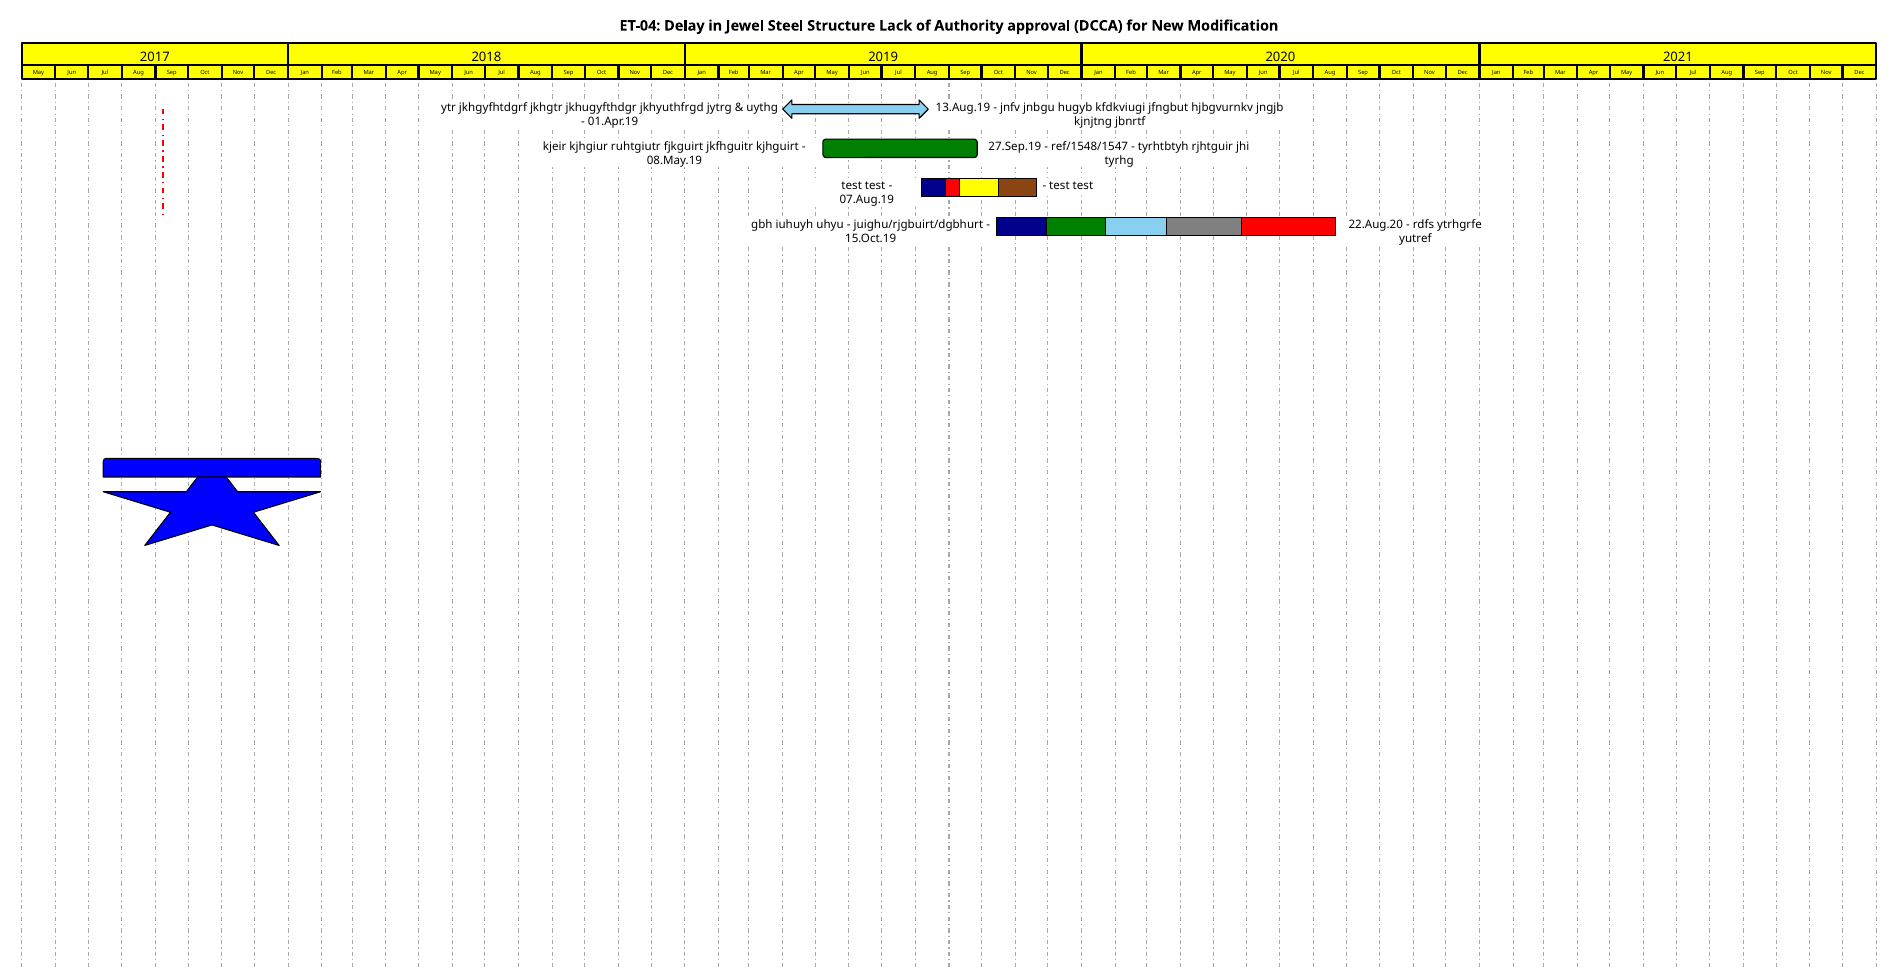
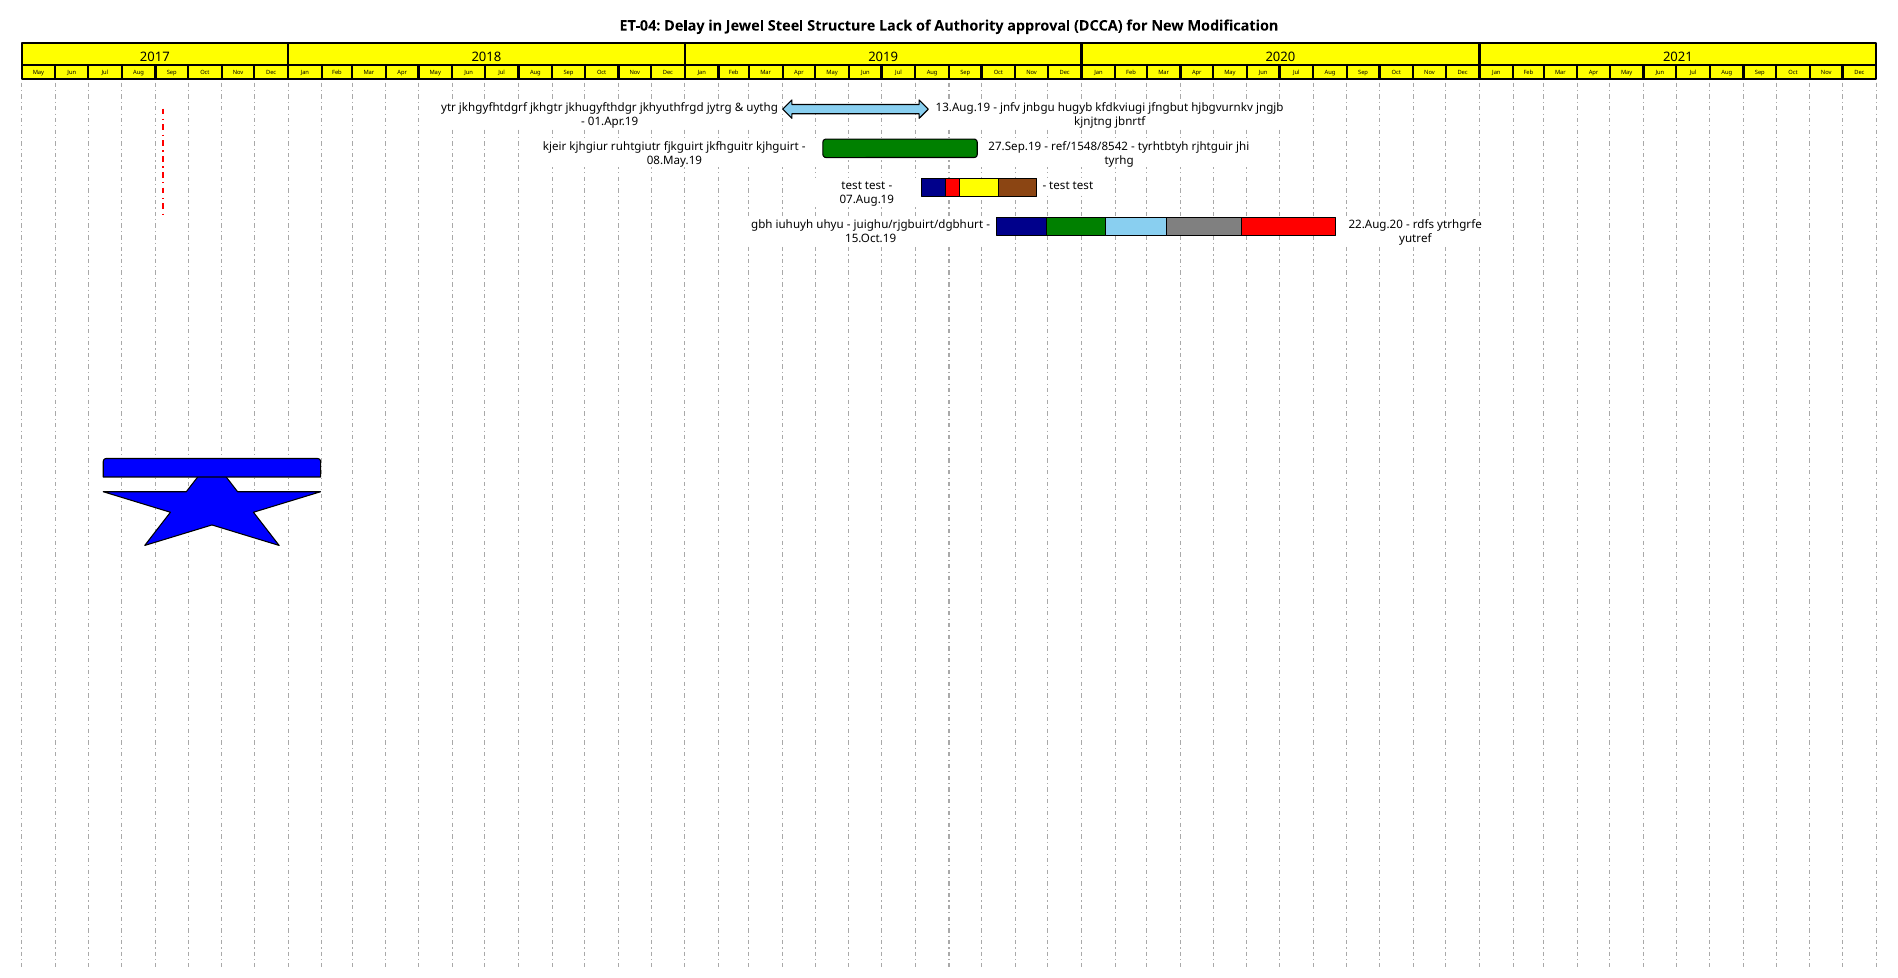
ref/1548/1547: ref/1548/1547 -> ref/1548/8542
